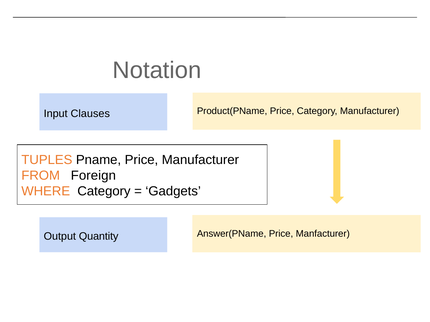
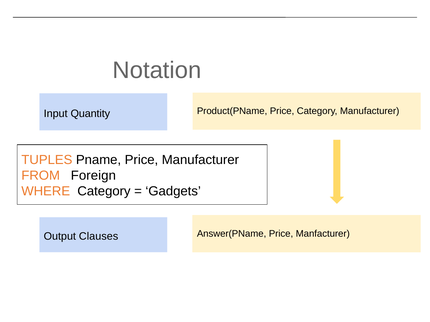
Clauses: Clauses -> Quantity
Quantity: Quantity -> Clauses
